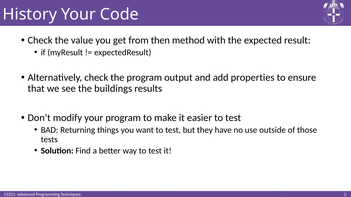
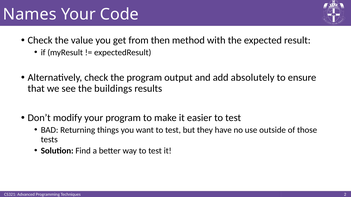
History: History -> Names
properties: properties -> absolutely
